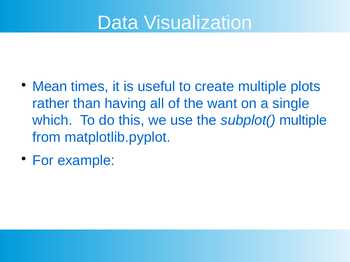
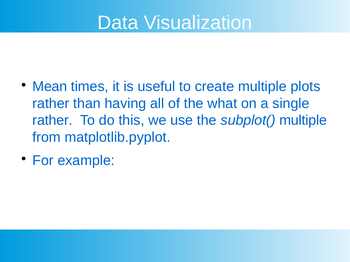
want: want -> what
which at (52, 121): which -> rather
